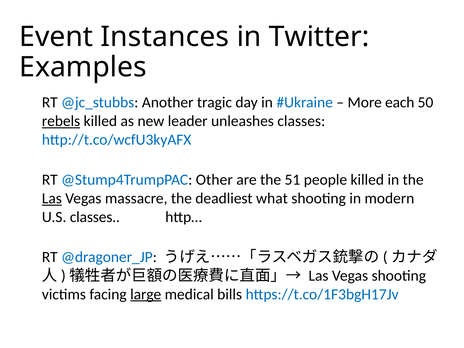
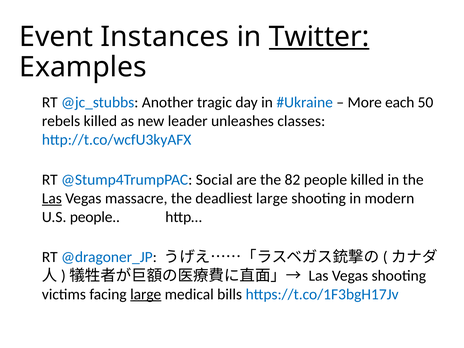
Twitter underline: none -> present
rebels underline: present -> none
Other: Other -> Social
51: 51 -> 82
deadliest what: what -> large
U.S classes: classes -> people
